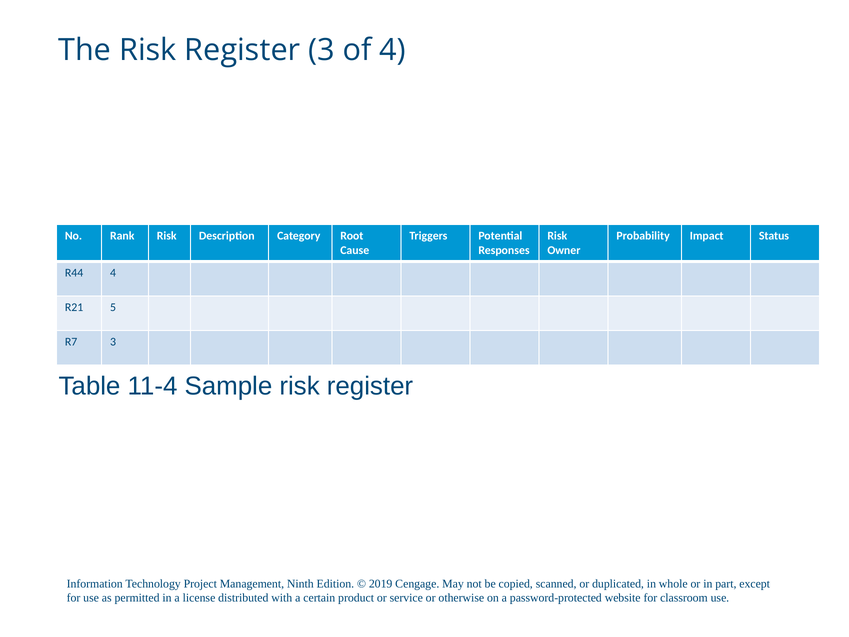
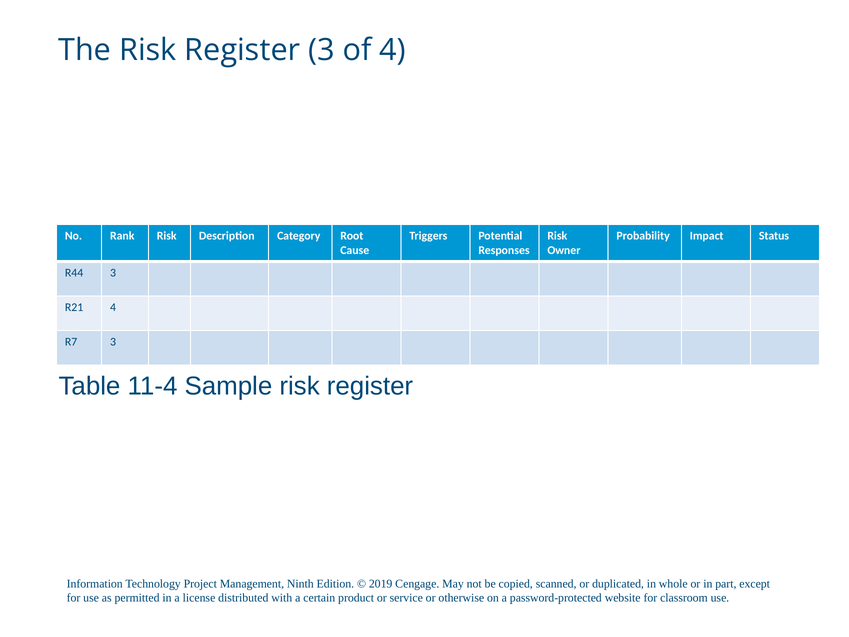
R44 4: 4 -> 3
R21 5: 5 -> 4
